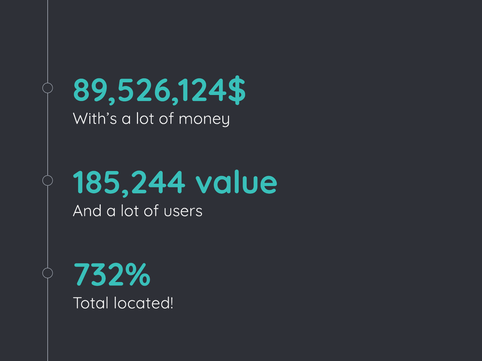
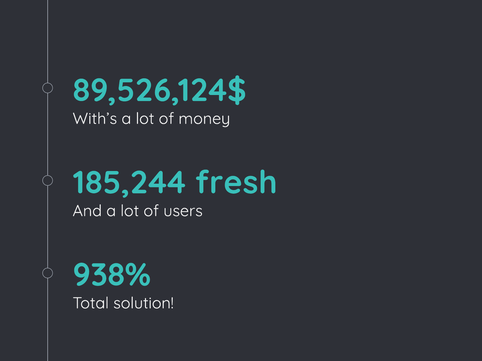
value: value -> fresh
732%: 732% -> 938%
located: located -> solution
